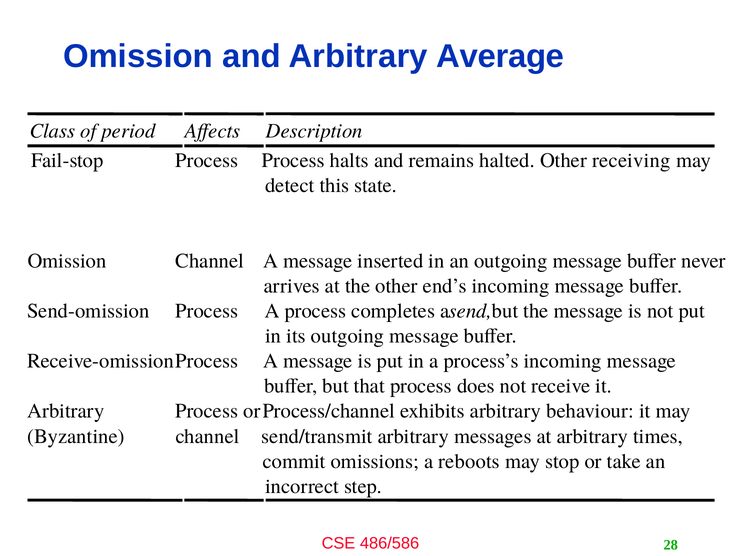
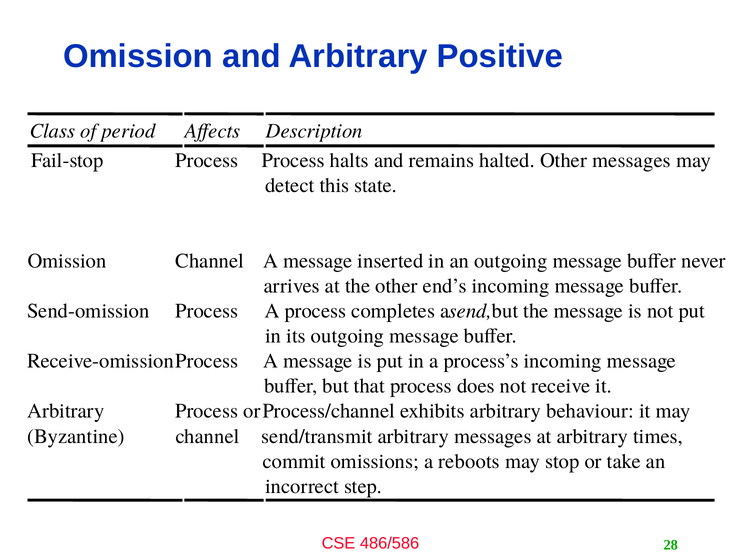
Average: Average -> Positive
Other receiving: receiving -> messages
